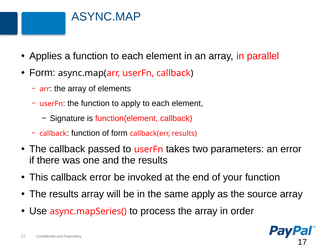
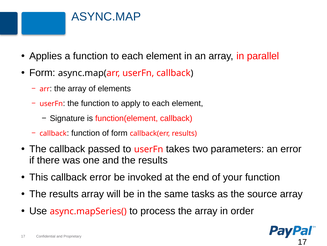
same apply: apply -> tasks
